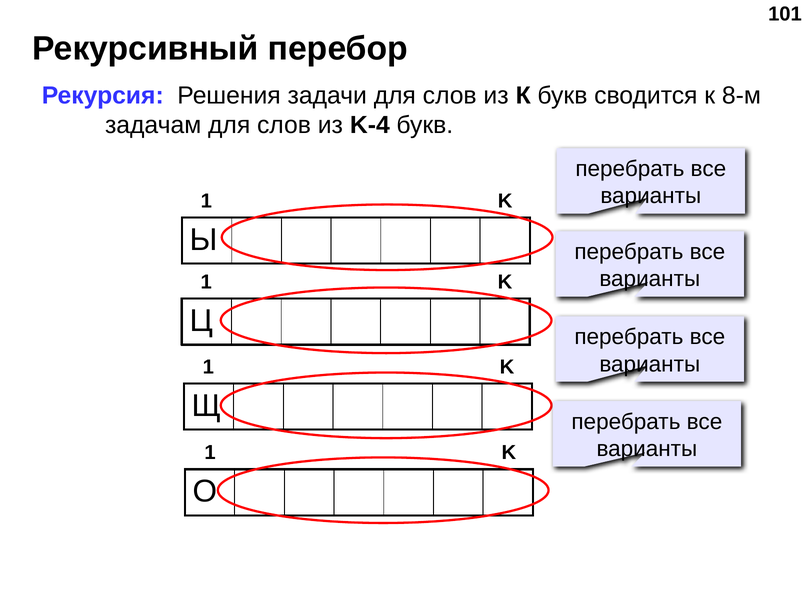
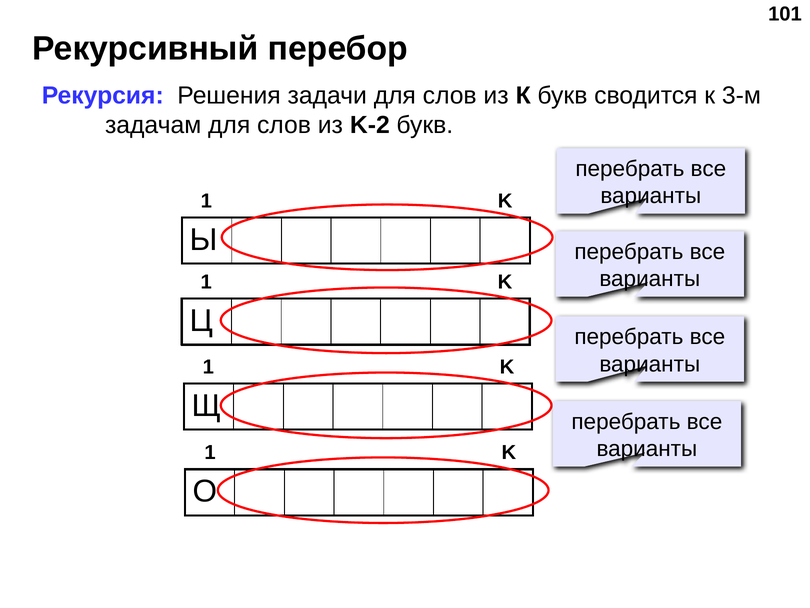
8-м: 8-м -> 3-м
K-4: K-4 -> K-2
